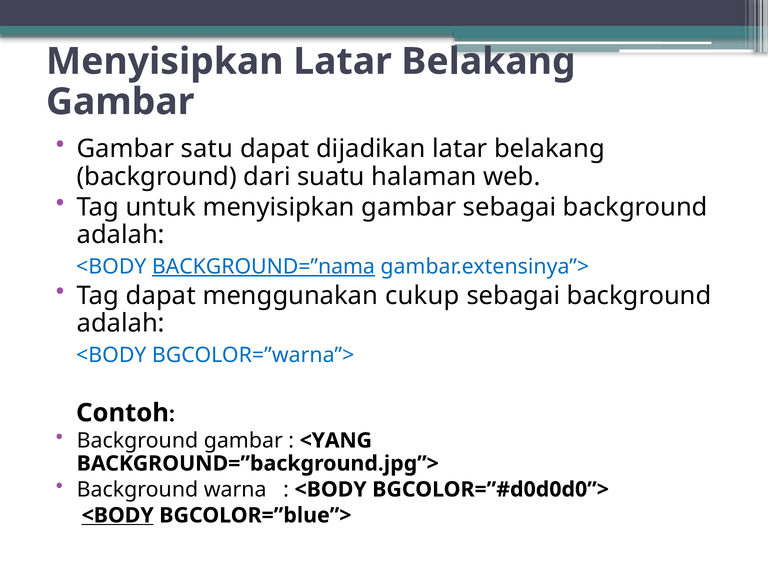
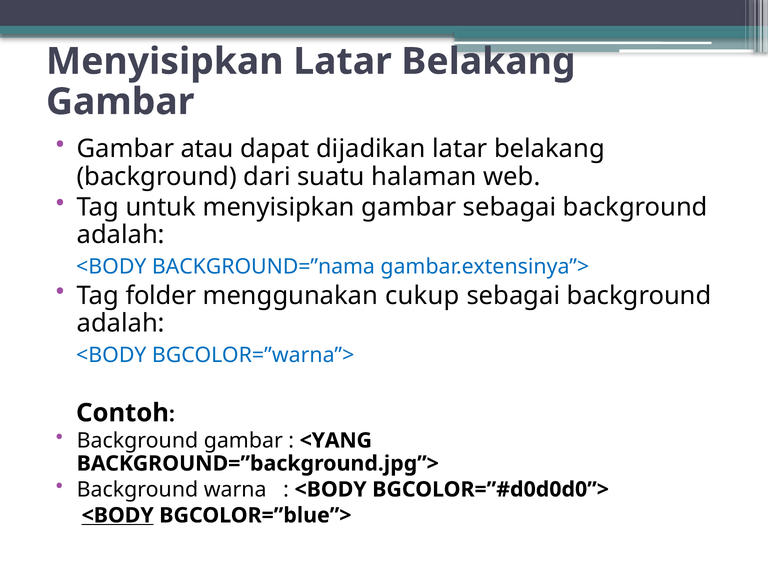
satu: satu -> atau
BACKGROUND=”nama underline: present -> none
Tag dapat: dapat -> folder
